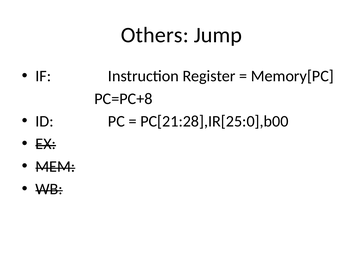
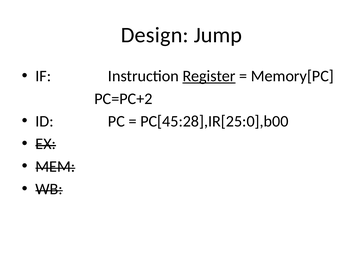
Others: Others -> Design
Register underline: none -> present
PC=PC+8: PC=PC+8 -> PC=PC+2
PC[21:28],IR[25:0],b00: PC[21:28],IR[25:0],b00 -> PC[45:28],IR[25:0],b00
